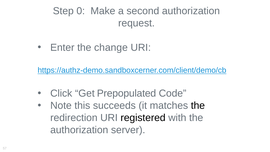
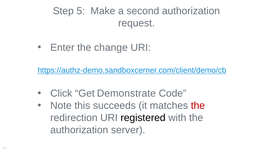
0: 0 -> 5
Prepopulated: Prepopulated -> Demonstrate
the at (198, 106) colour: black -> red
